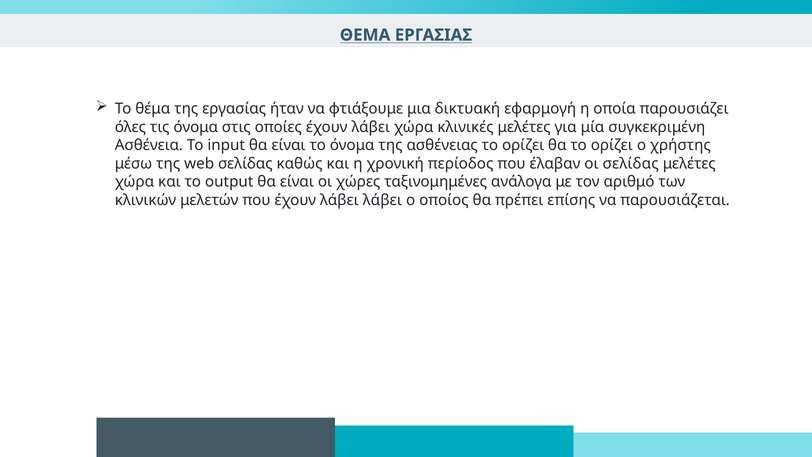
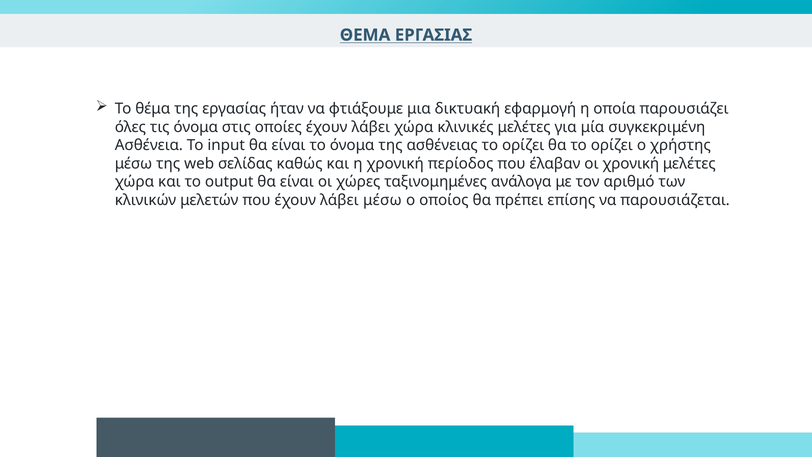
οι σελίδας: σελίδας -> χρονική
λάβει λάβει: λάβει -> μέσω
